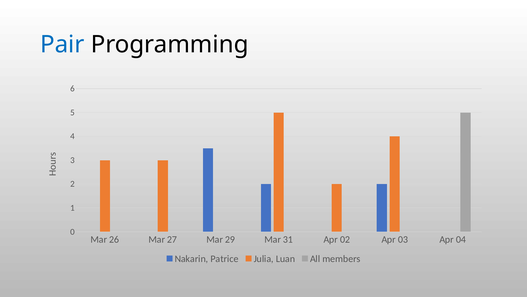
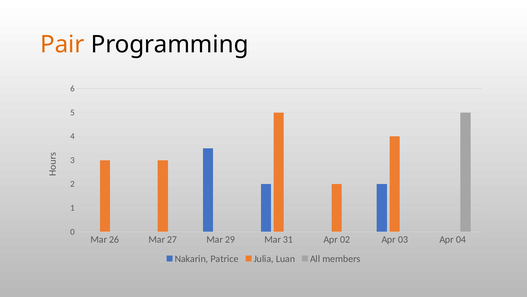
Pair colour: blue -> orange
